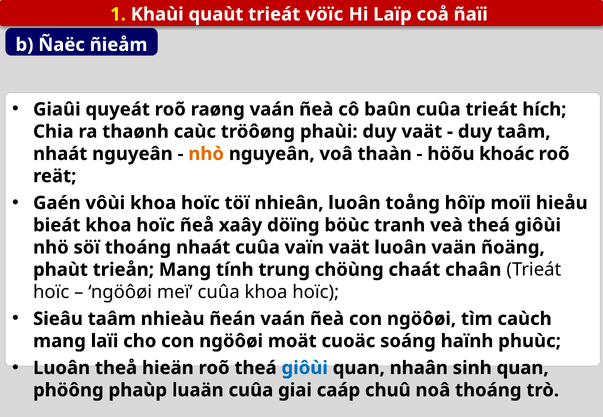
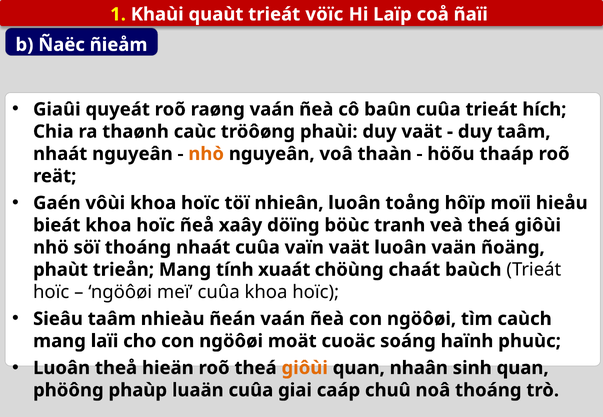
khoác: khoác -> thaáp
trung: trung -> xuaát
chaân: chaân -> baùch
giôùi at (305, 368) colour: blue -> orange
